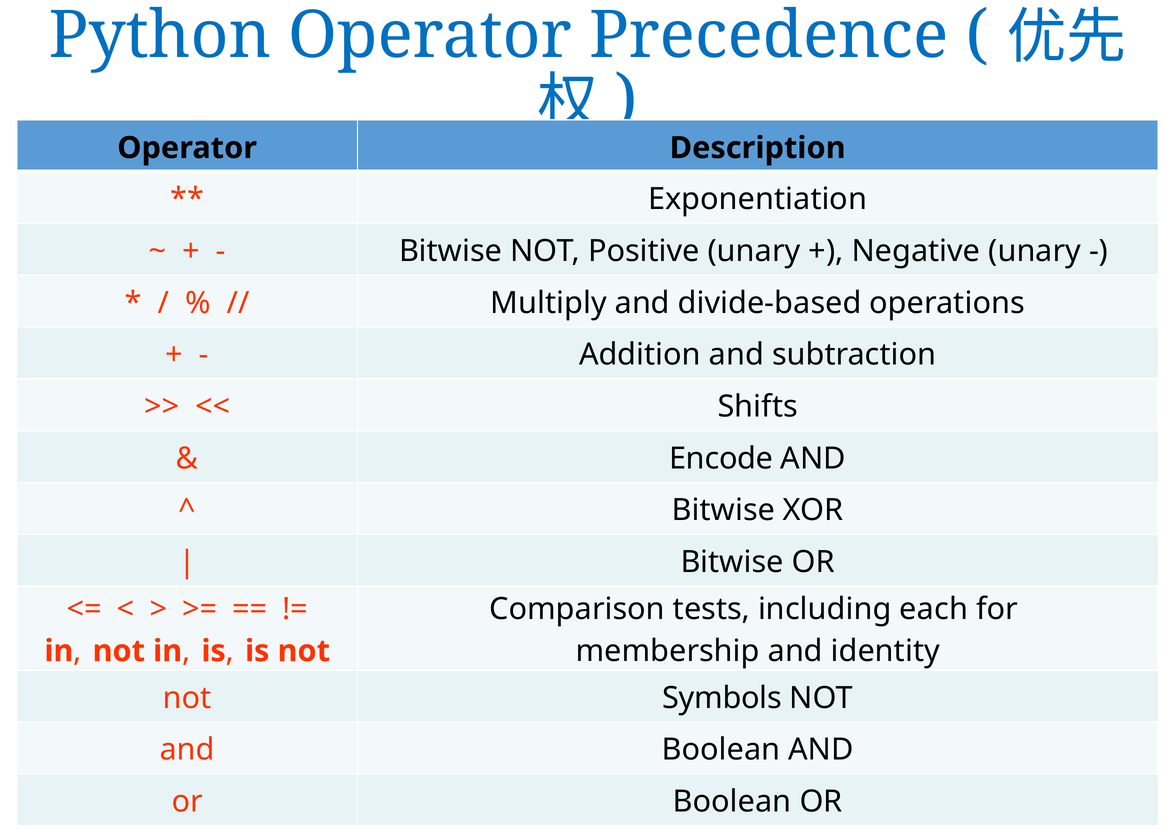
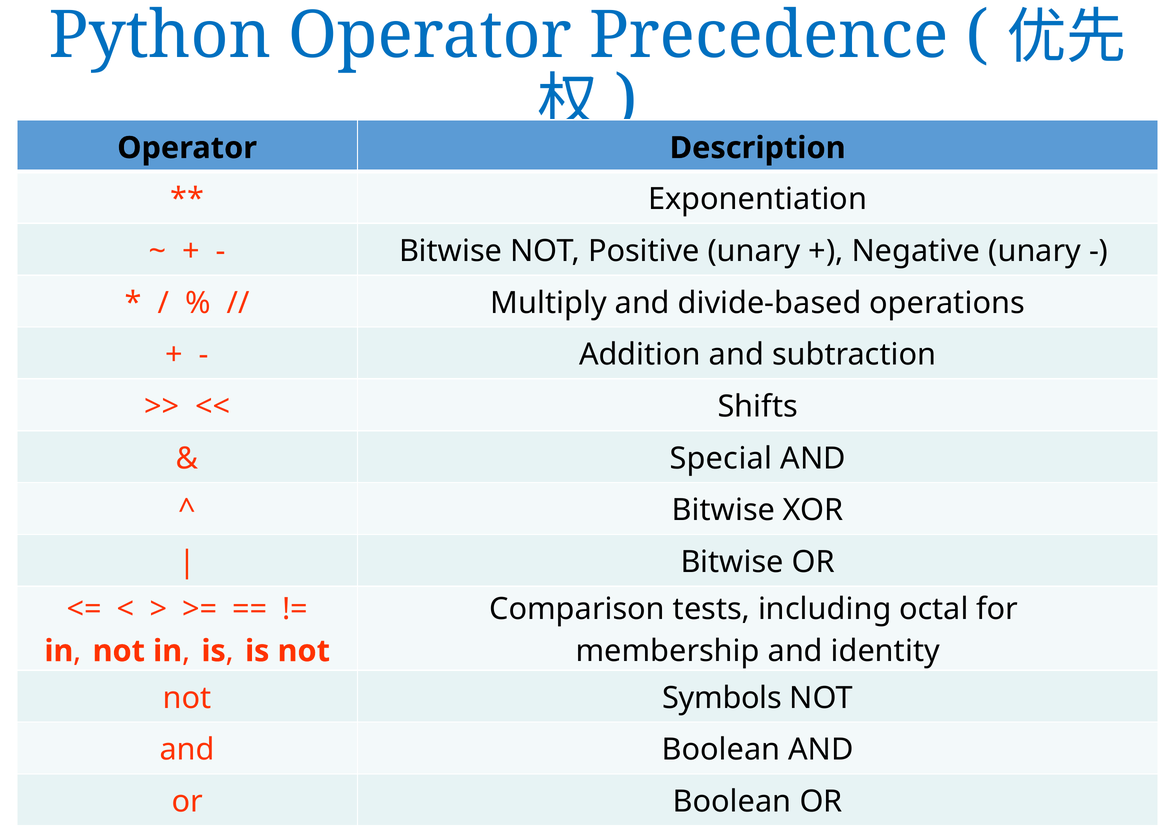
Encode: Encode -> Special
each: each -> octal
